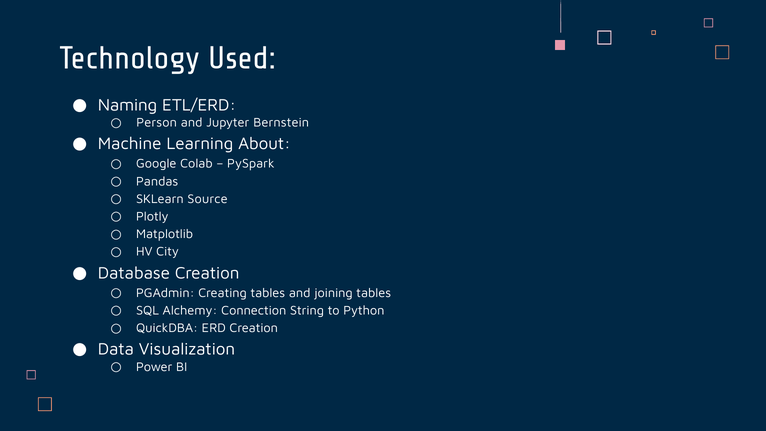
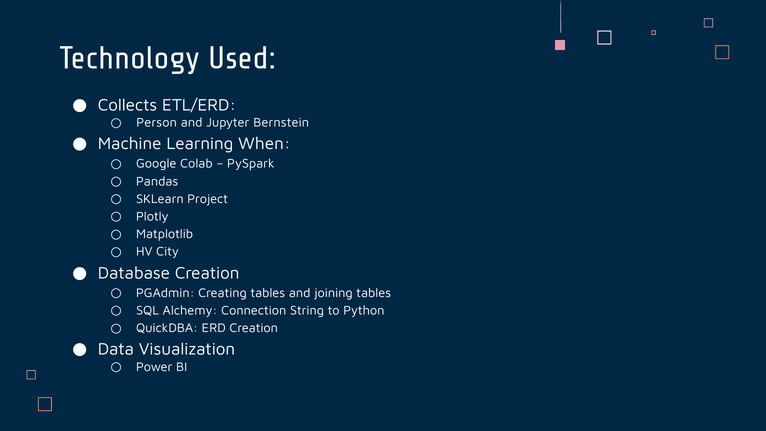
Naming: Naming -> Collects
About: About -> When
Source: Source -> Project
